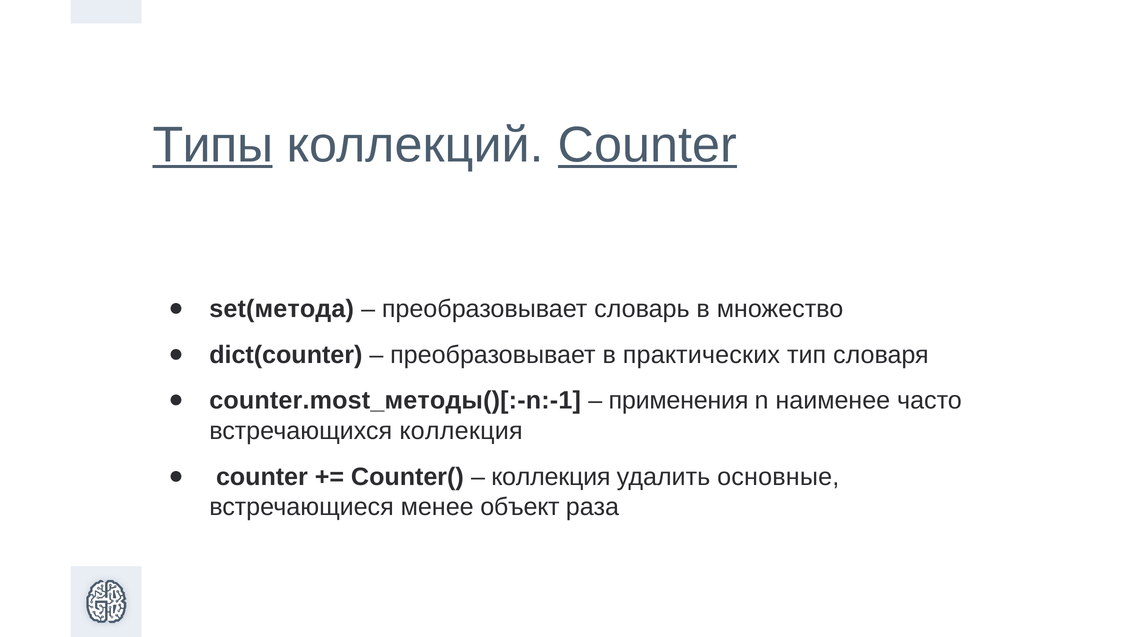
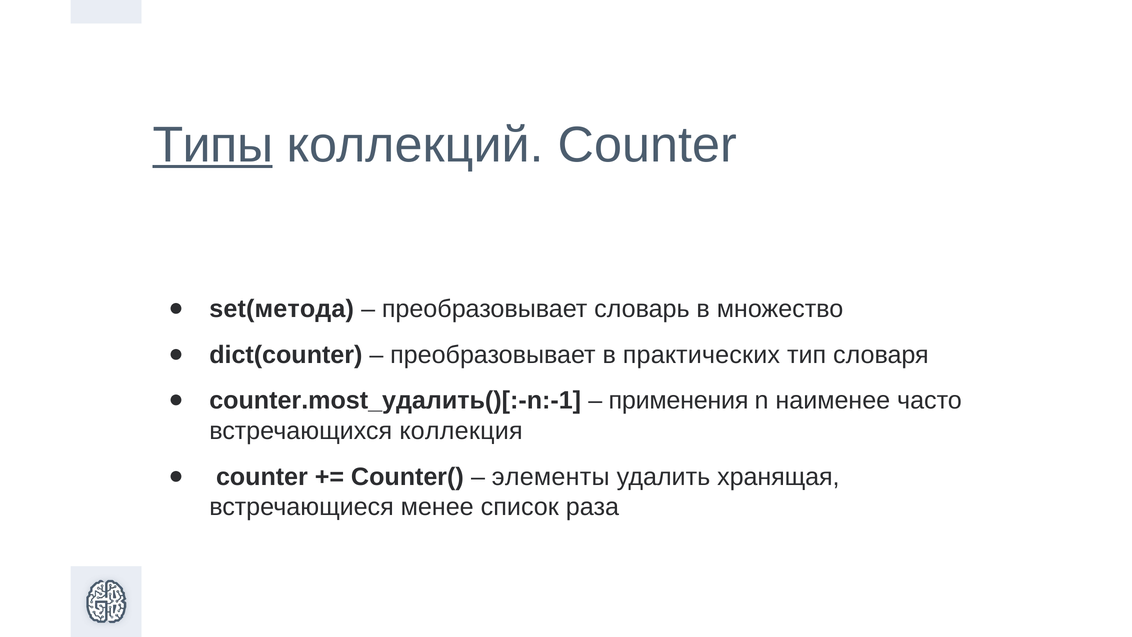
Counter at (647, 145) underline: present -> none
counter.most_методы()[:-n:-1: counter.most_методы()[:-n:-1 -> counter.most_удалить()[:-n:-1
коллекция at (551, 477): коллекция -> элементы
основные: основные -> хранящая
объект: объект -> список
